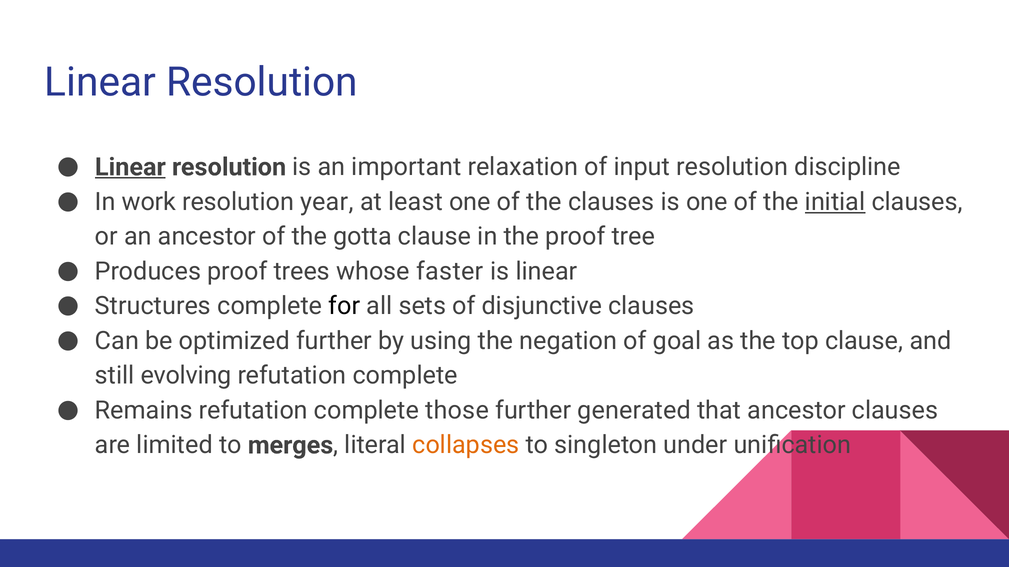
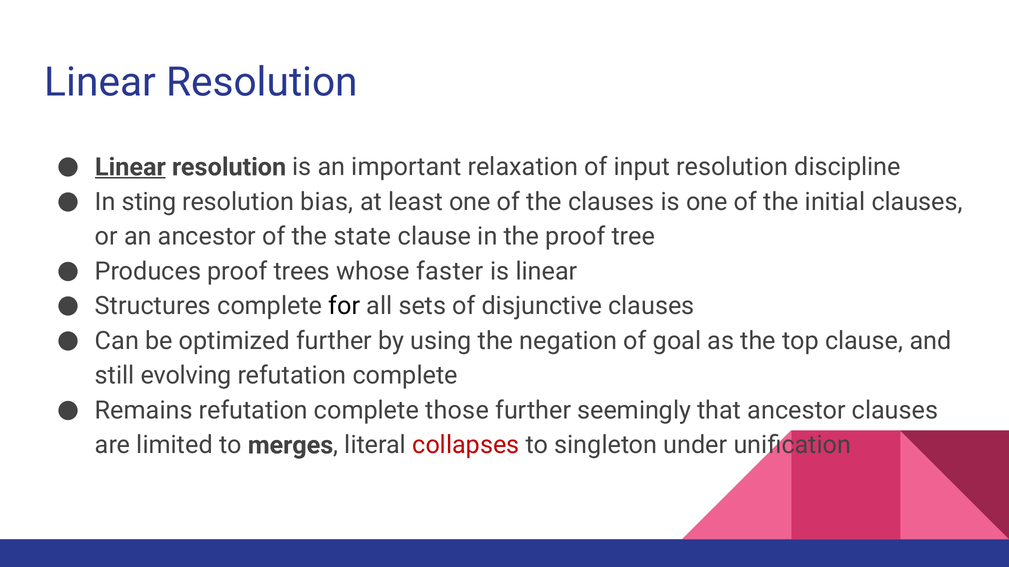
work: work -> sting
year: year -> bias
initial underline: present -> none
gotta: gotta -> state
generated: generated -> seemingly
collapses colour: orange -> red
